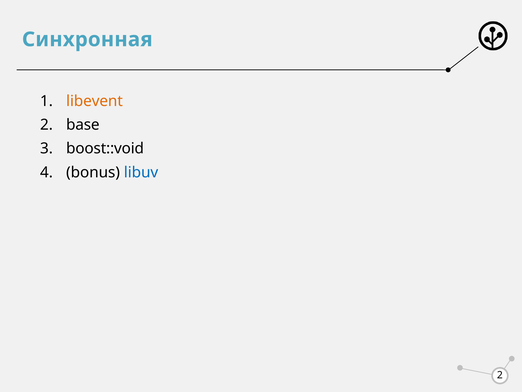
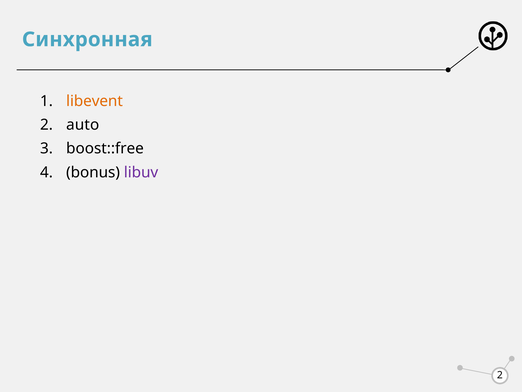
base: base -> auto
boost::void: boost::void -> boost::free
libuv colour: blue -> purple
